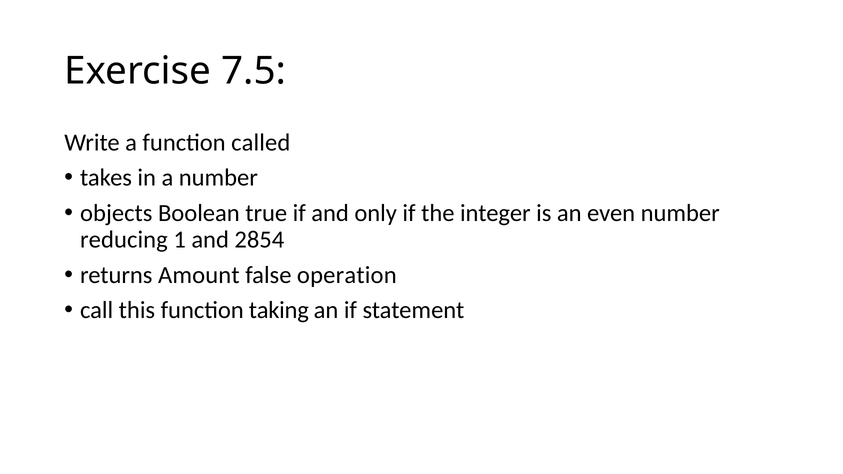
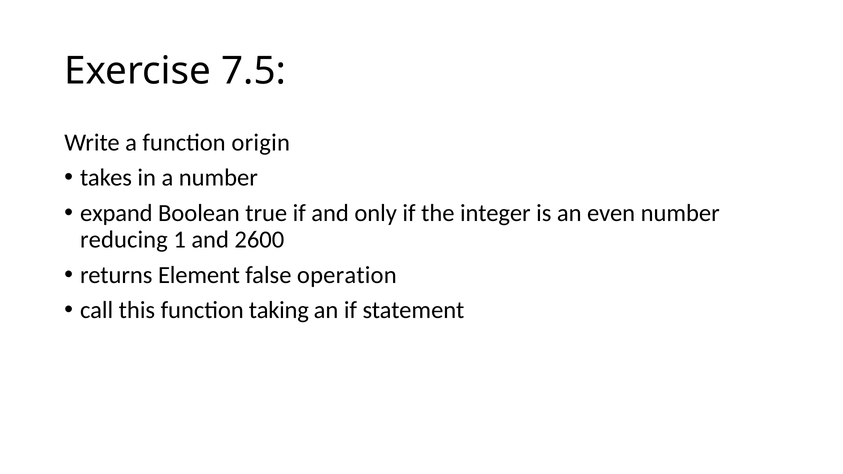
called: called -> origin
objects: objects -> expand
2854: 2854 -> 2600
Amount: Amount -> Element
